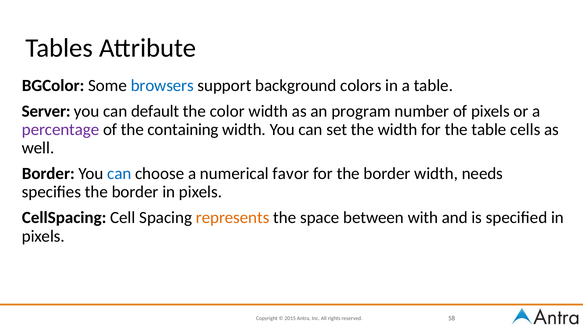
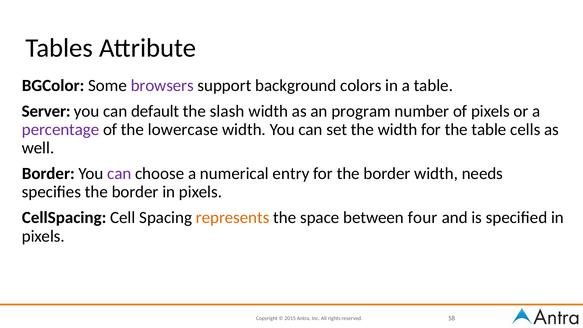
browsers colour: blue -> purple
color: color -> slash
containing: containing -> lowercase
can at (119, 174) colour: blue -> purple
favor: favor -> entry
with: with -> four
